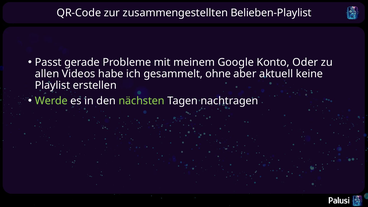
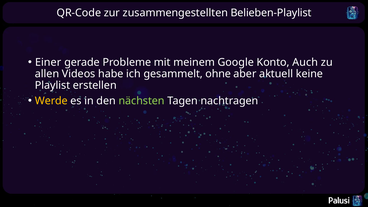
Passt: Passt -> Einer
Oder: Oder -> Auch
Werde colour: light green -> yellow
